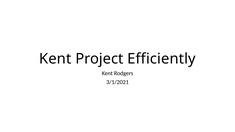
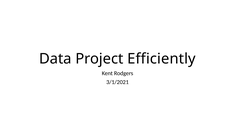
Kent at (55, 59): Kent -> Data
